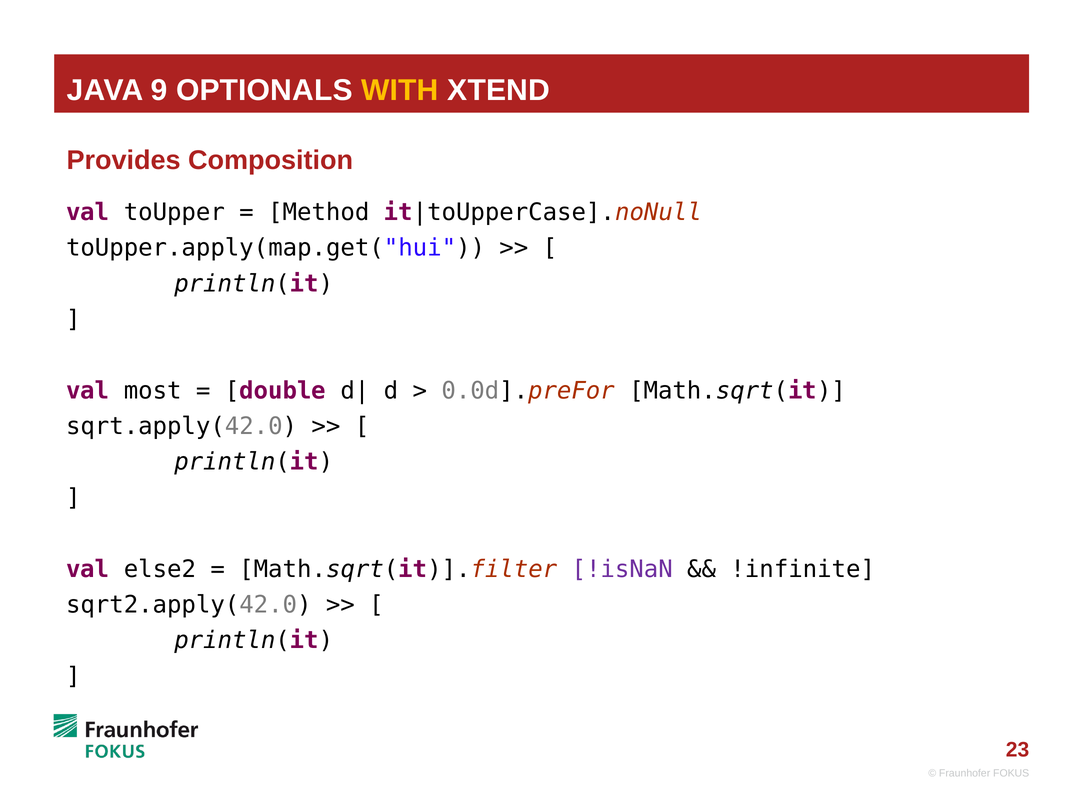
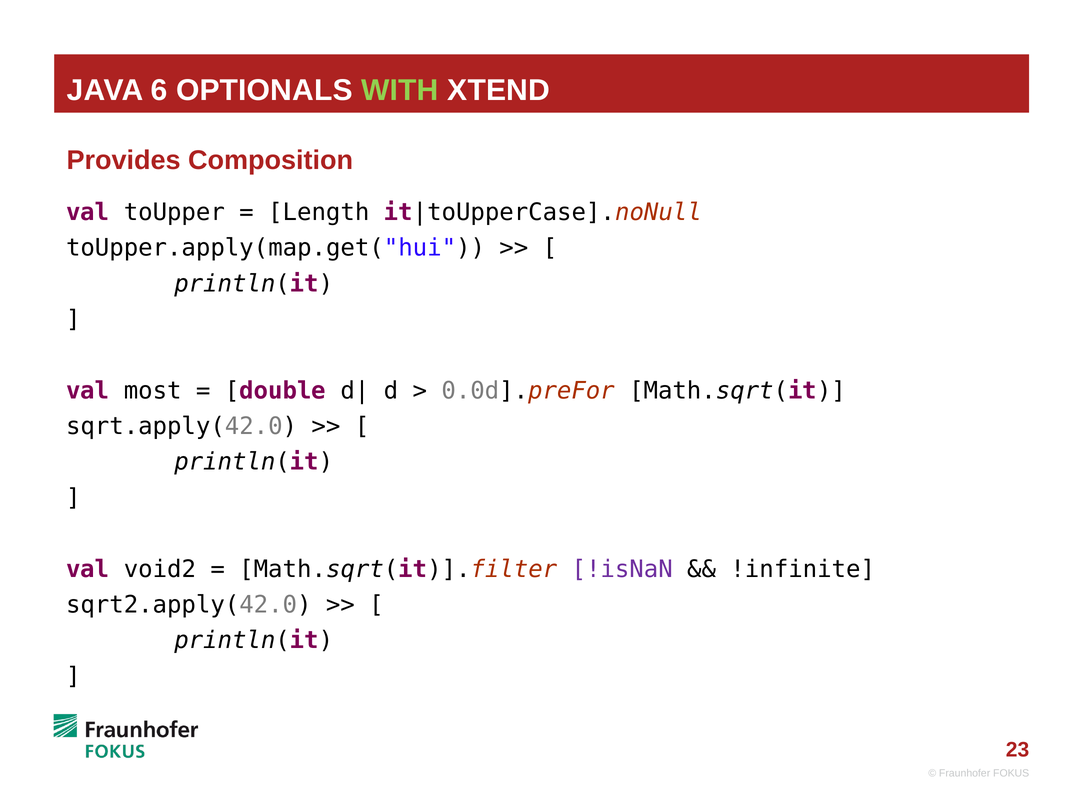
9: 9 -> 6
WITH colour: yellow -> light green
Method: Method -> Length
else2: else2 -> void2
